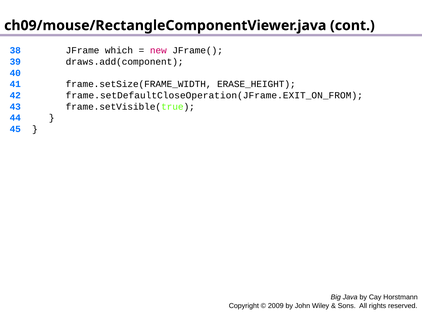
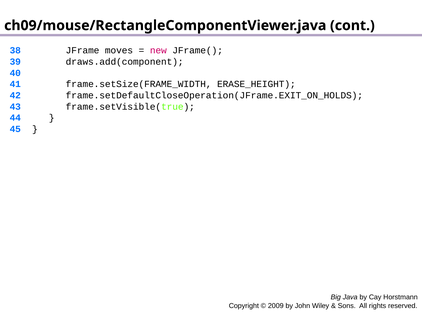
which: which -> moves
frame.setDefaultCloseOperation(JFrame.EXIT_ON_FROM: frame.setDefaultCloseOperation(JFrame.EXIT_ON_FROM -> frame.setDefaultCloseOperation(JFrame.EXIT_ON_HOLDS
